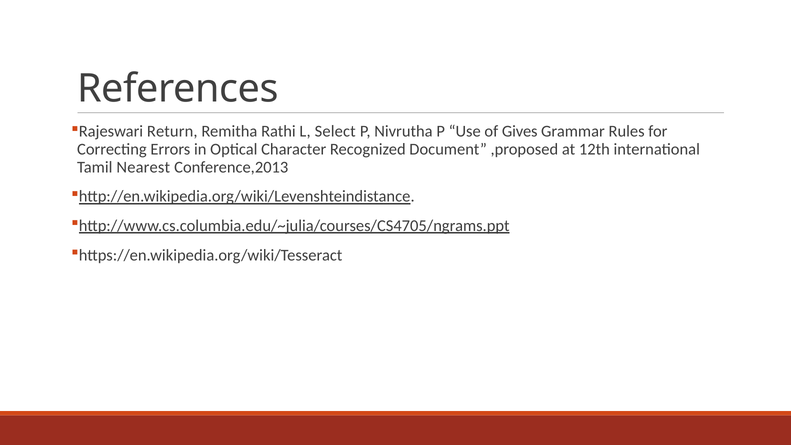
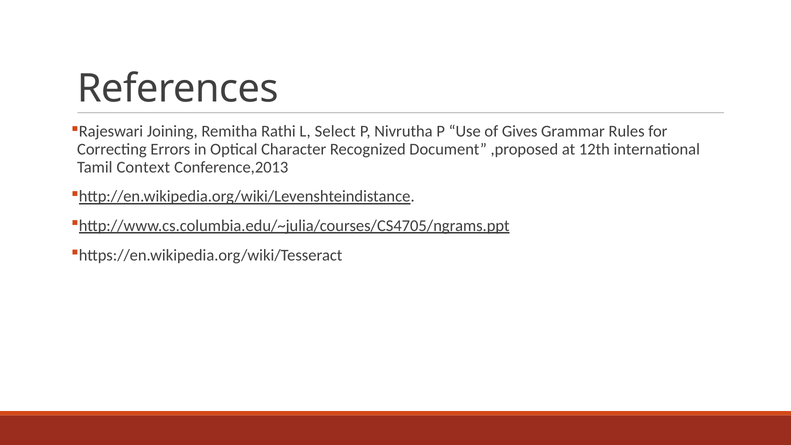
Return: Return -> Joining
Nearest: Nearest -> Context
